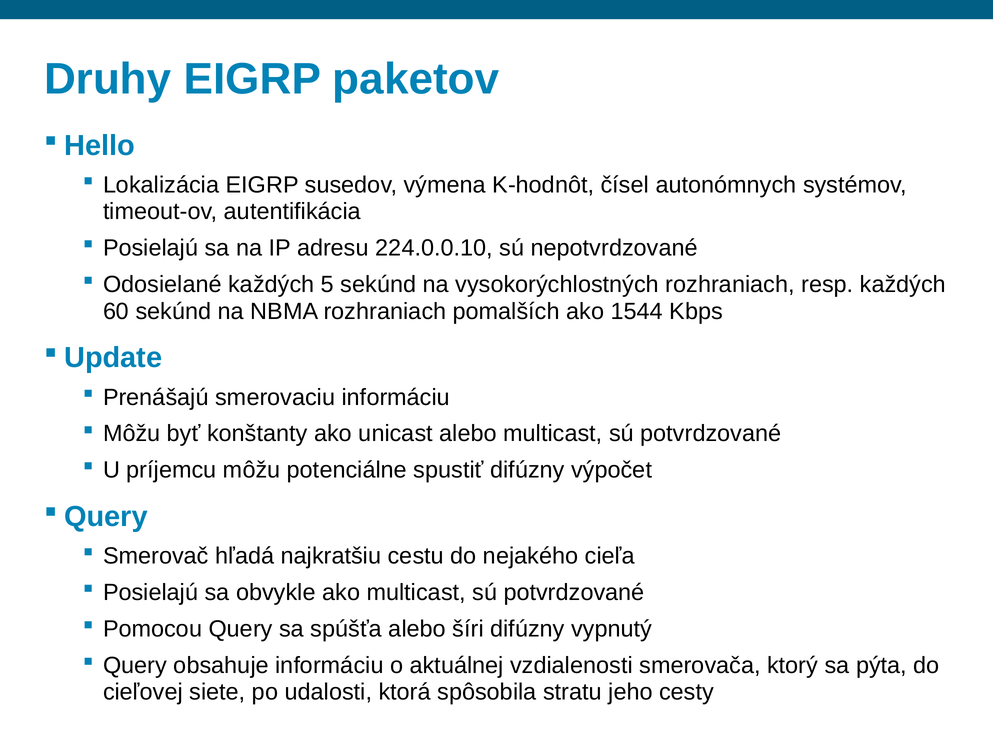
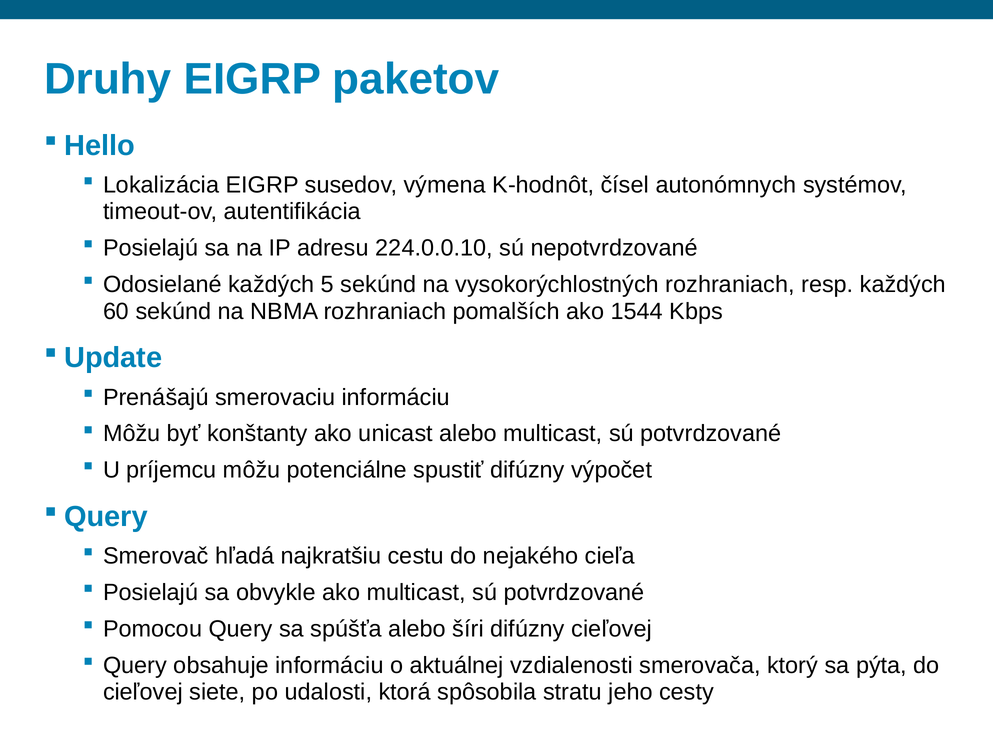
difúzny vypnutý: vypnutý -> cieľovej
